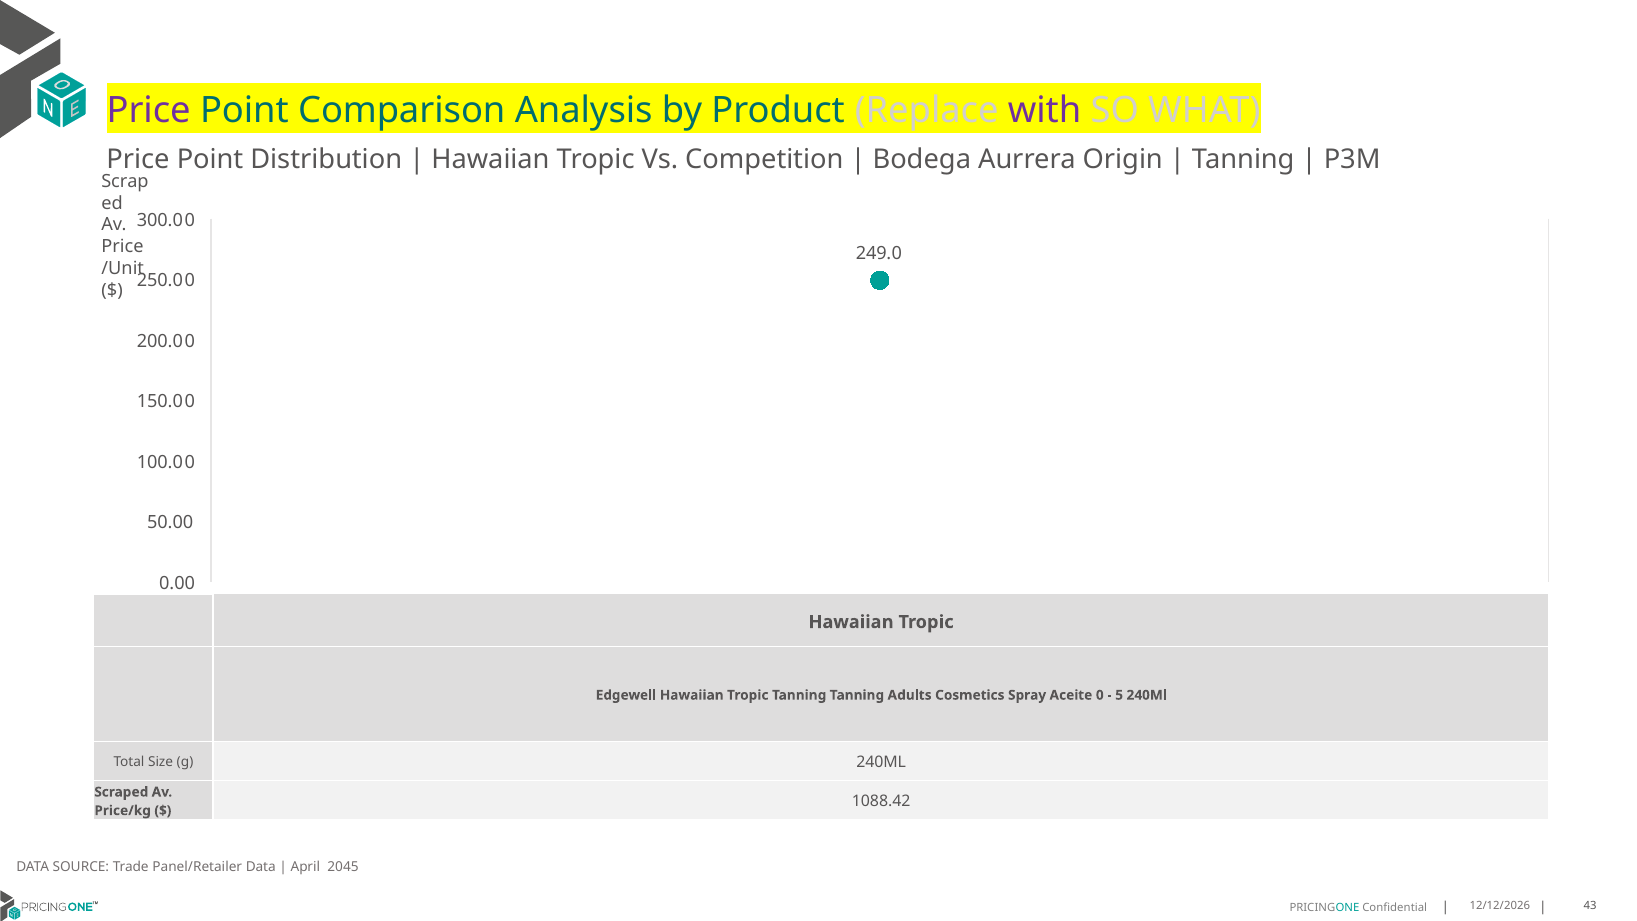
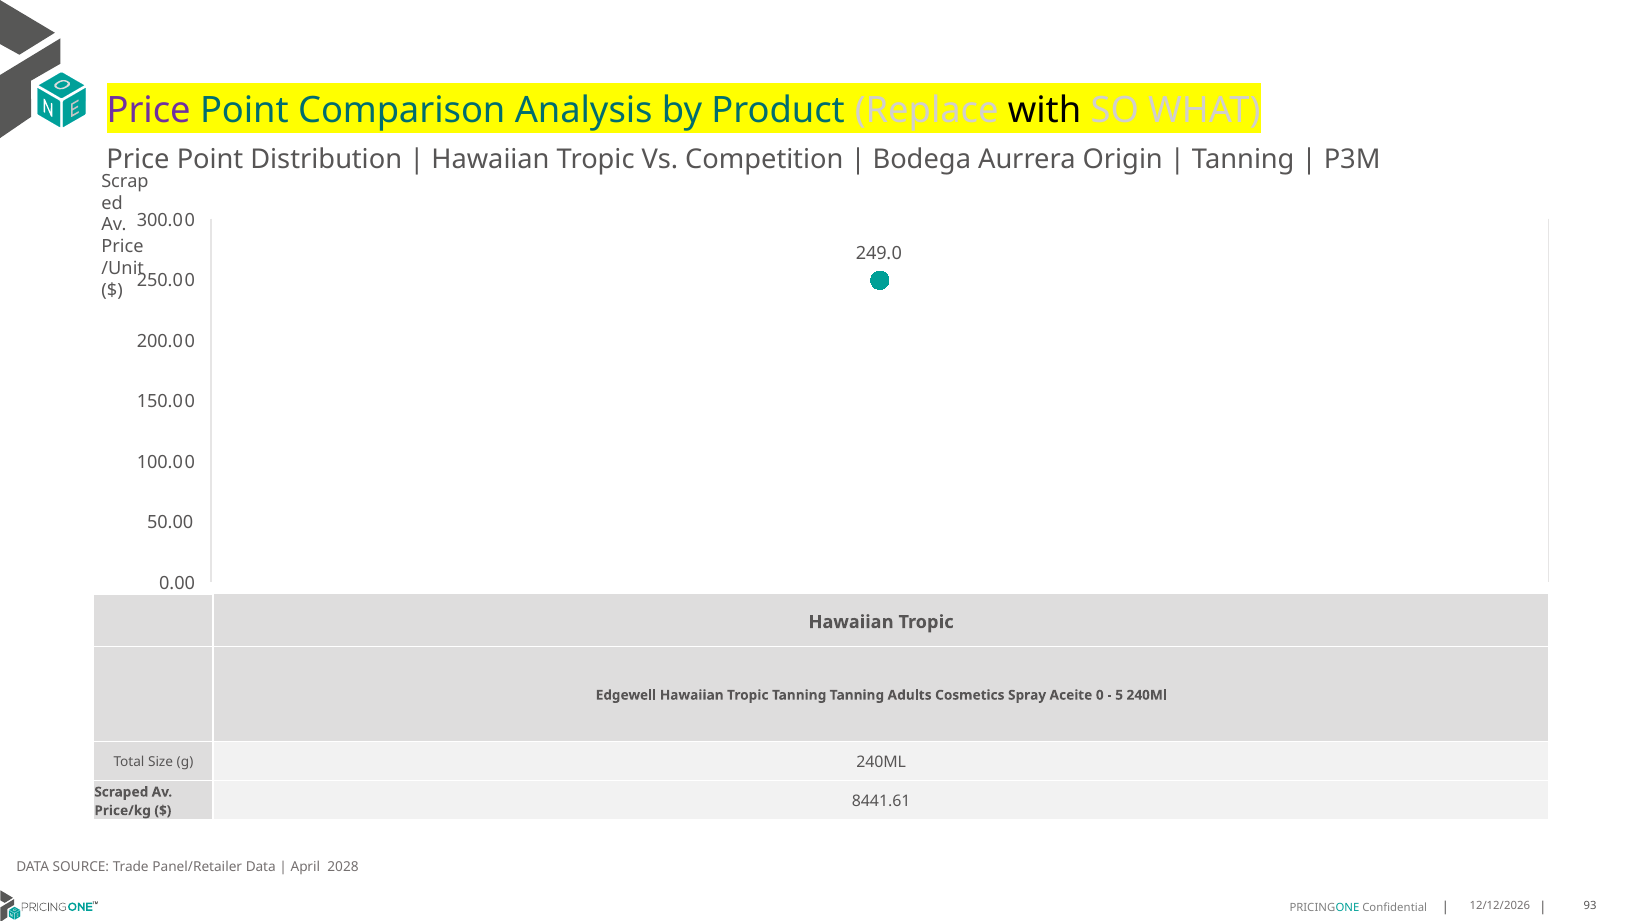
with colour: purple -> black
1088.42: 1088.42 -> 8441.61
2045: 2045 -> 2028
43: 43 -> 93
